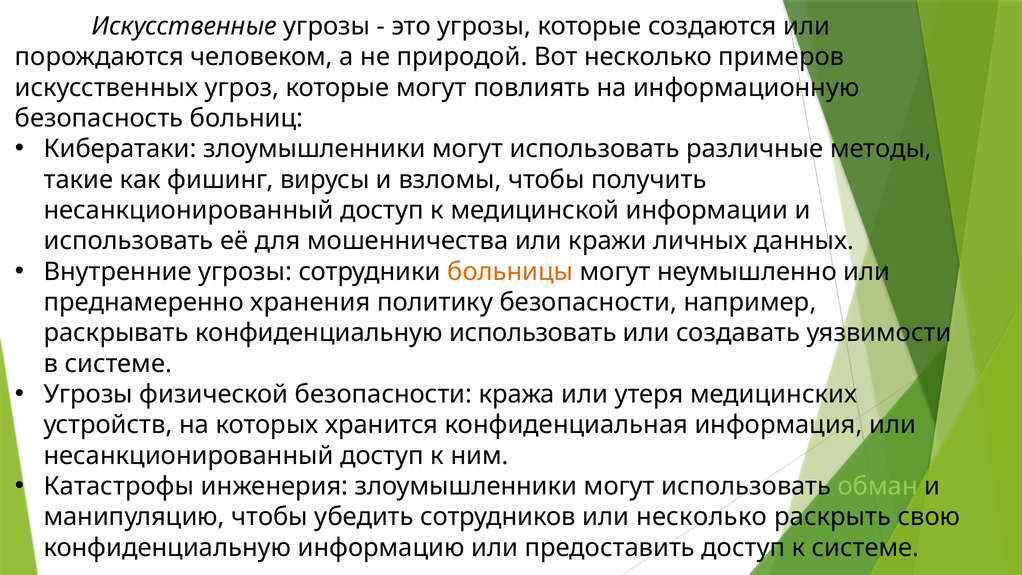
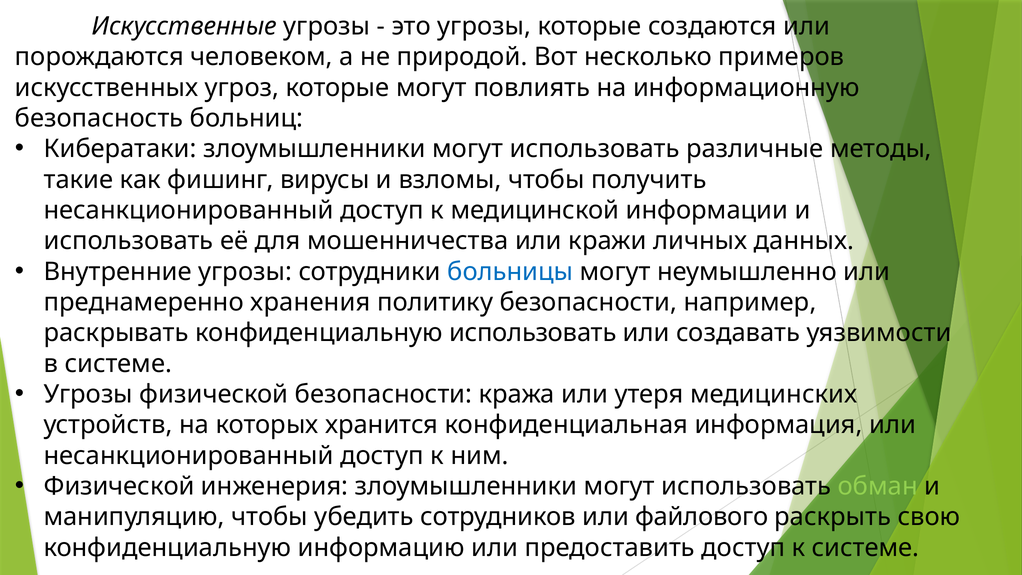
больницы colour: orange -> blue
Катастрофы at (119, 486): Катастрофы -> Физической
или несколько: несколько -> файлового
